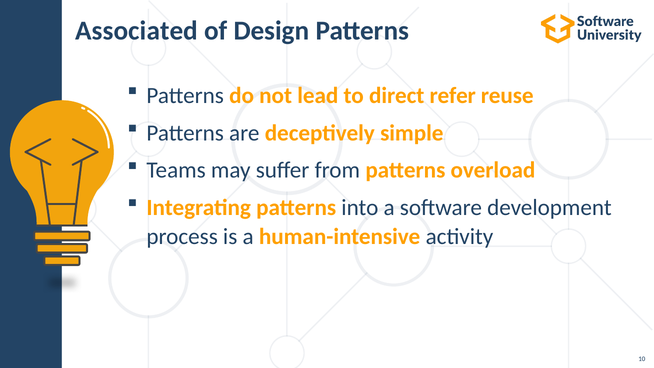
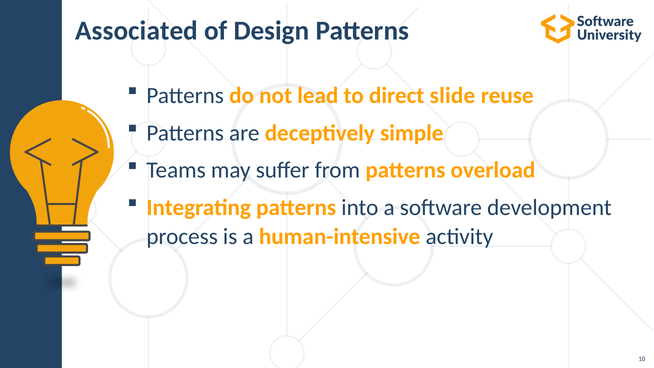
refer: refer -> slide
